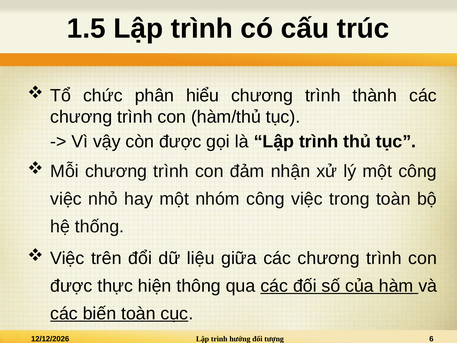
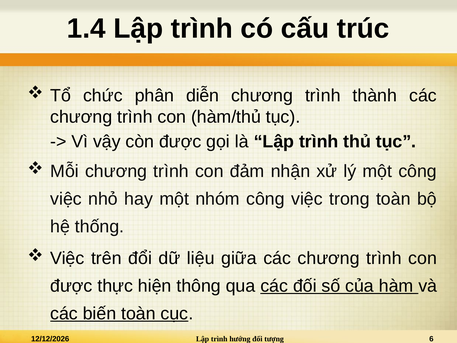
1.5: 1.5 -> 1.4
hiểu: hiểu -> diễn
